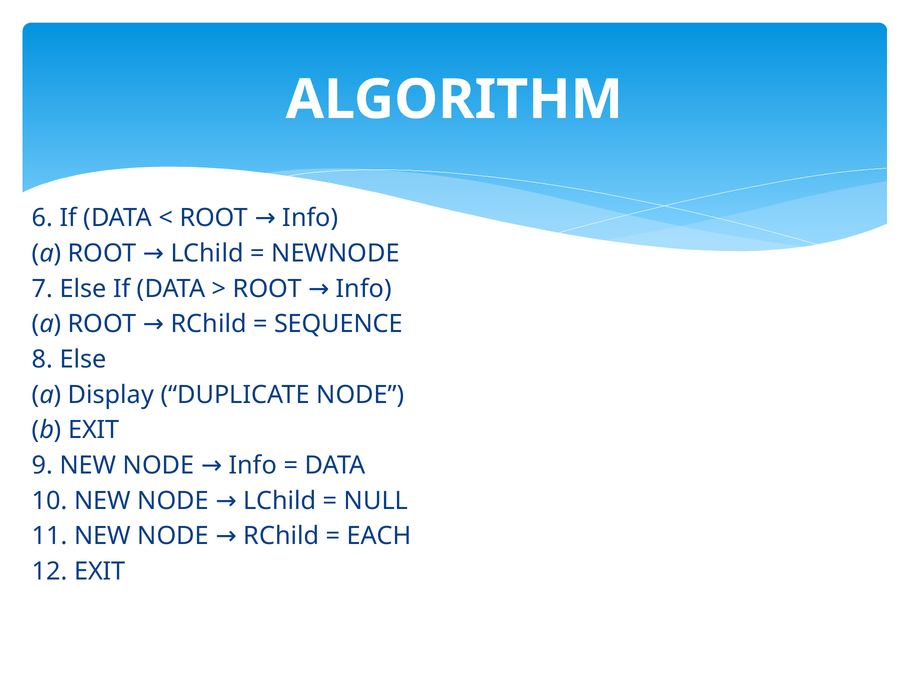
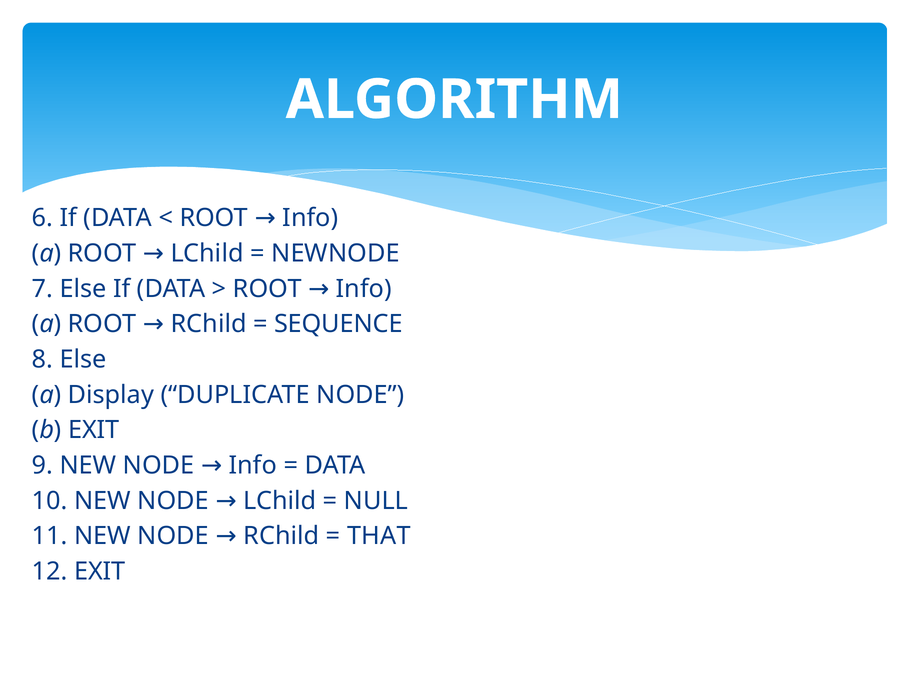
EACH: EACH -> THAT
